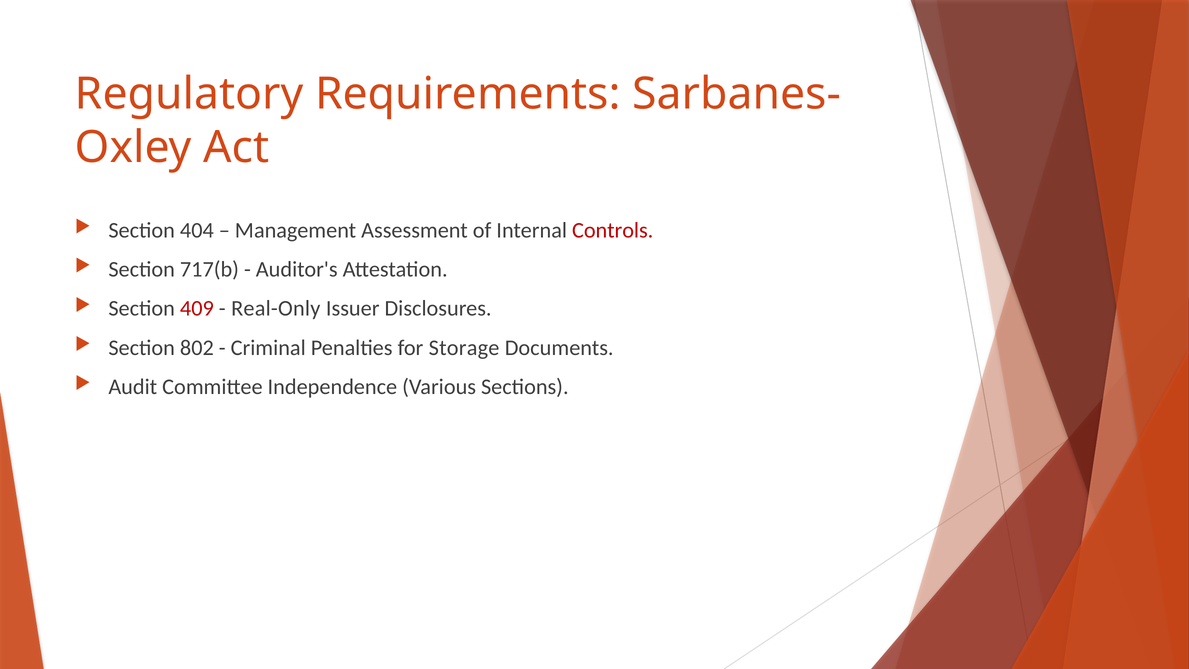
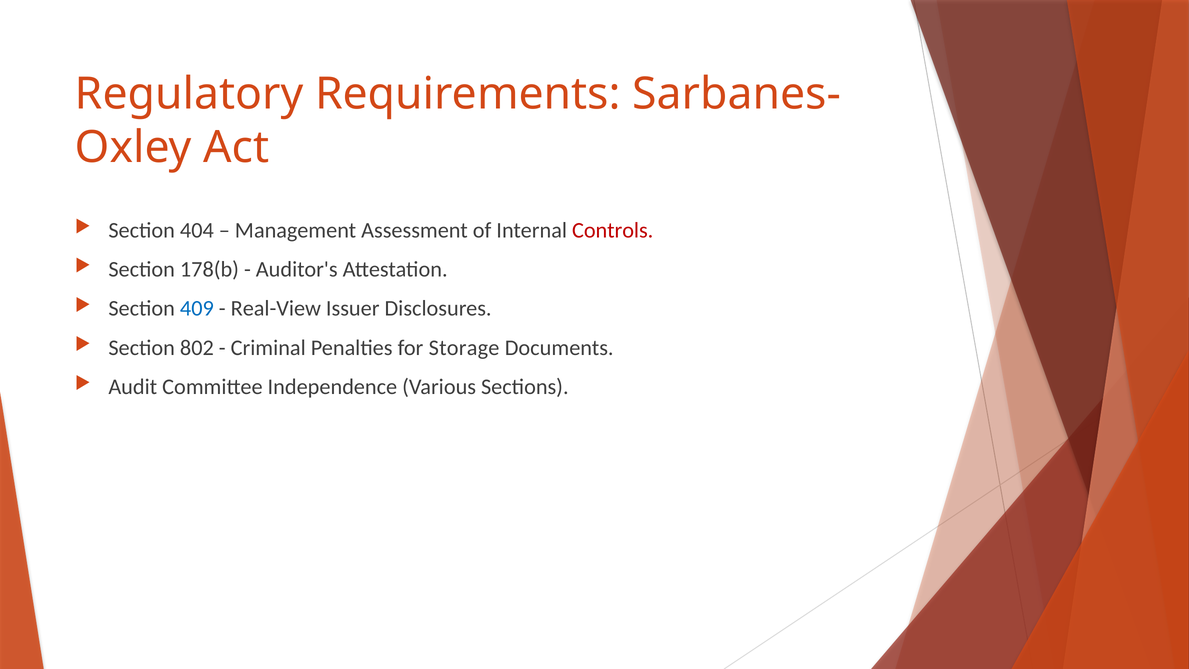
717(b: 717(b -> 178(b
409 colour: red -> blue
Real-Only: Real-Only -> Real-View
